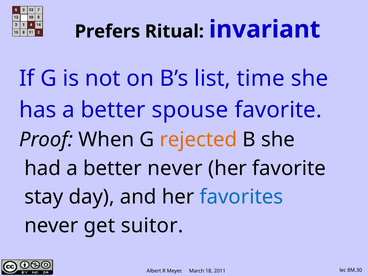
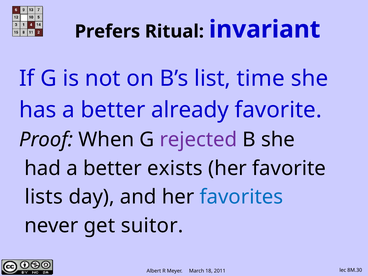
spouse: spouse -> already
rejected colour: orange -> purple
better never: never -> exists
stay: stay -> lists
